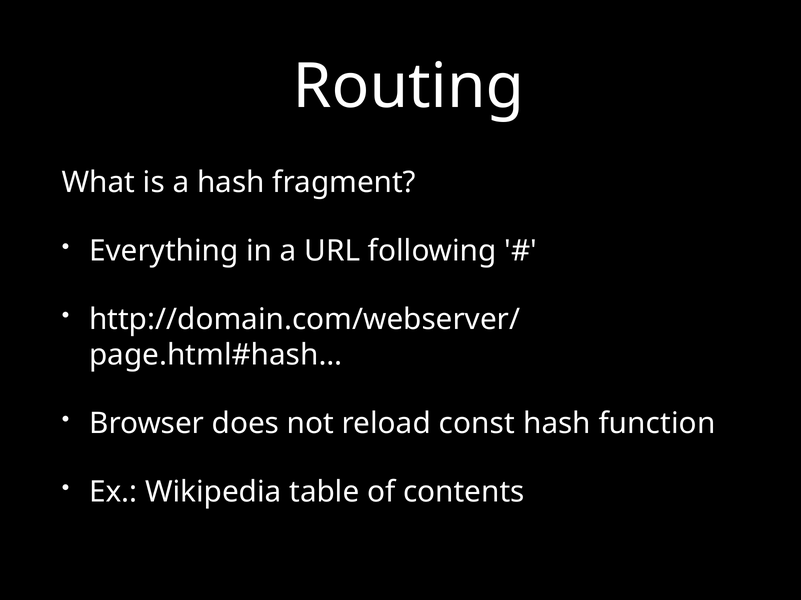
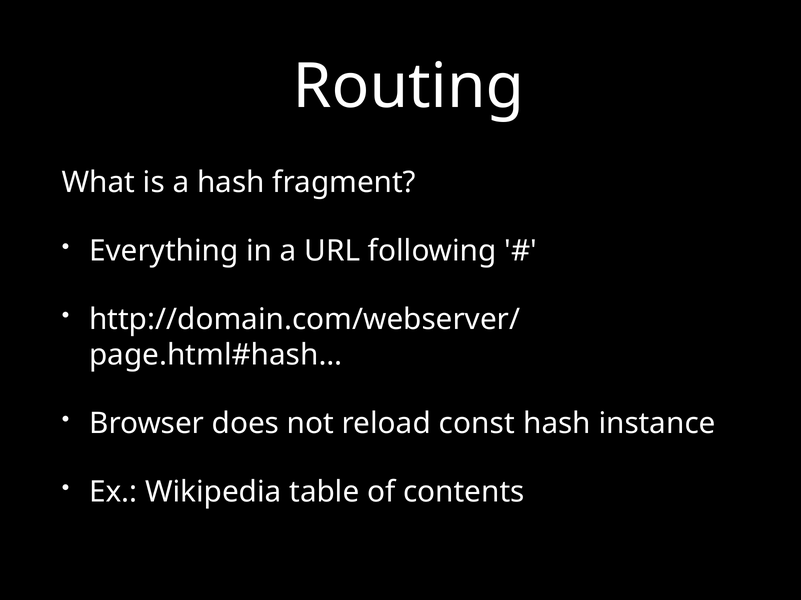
function: function -> instance
